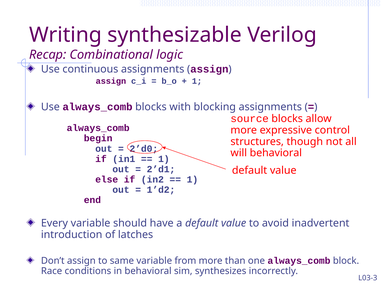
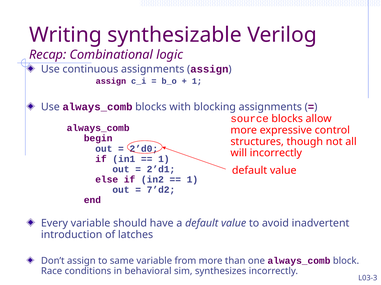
will behavioral: behavioral -> incorrectly
1’d2: 1’d2 -> 7’d2
